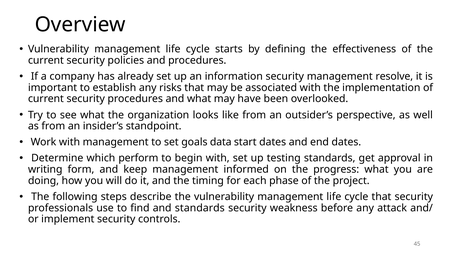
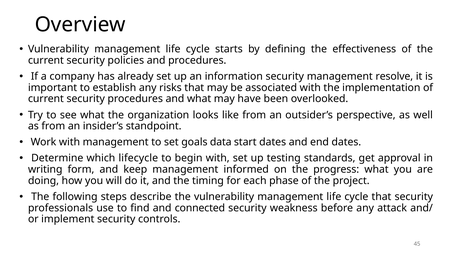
perform: perform -> lifecycle
and standards: standards -> connected
